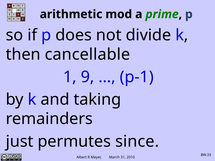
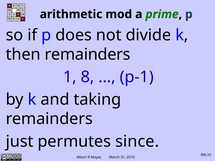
then cancellable: cancellable -> remainders
9: 9 -> 8
